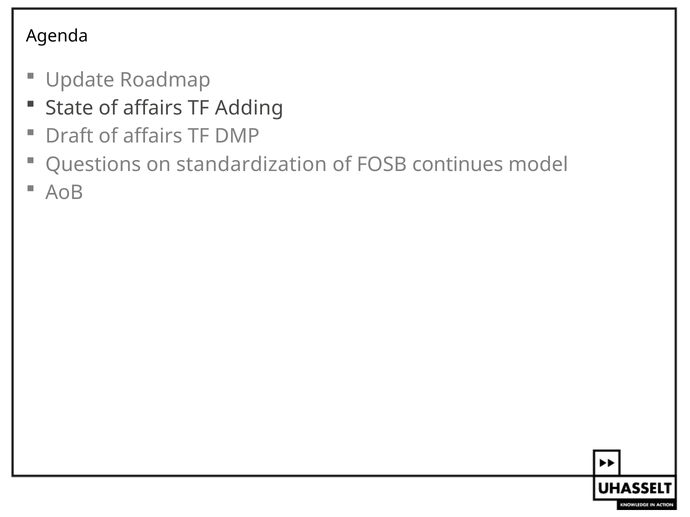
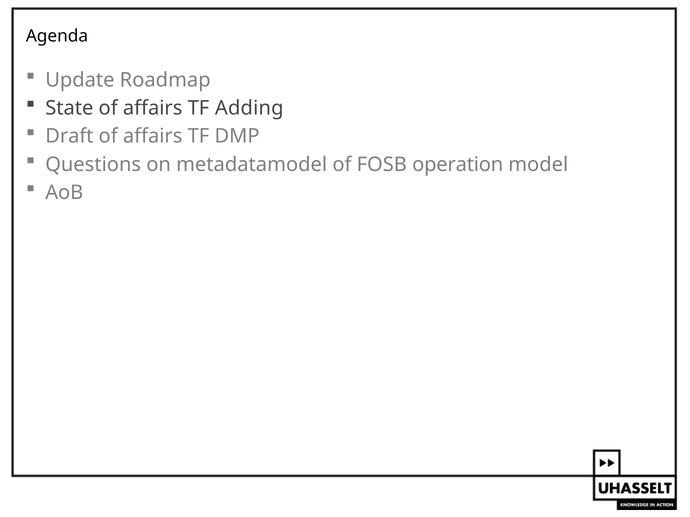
standardization: standardization -> metadatamodel
continues: continues -> operation
